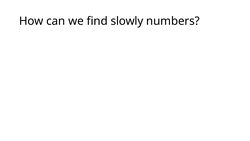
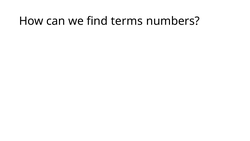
slowly: slowly -> terms
